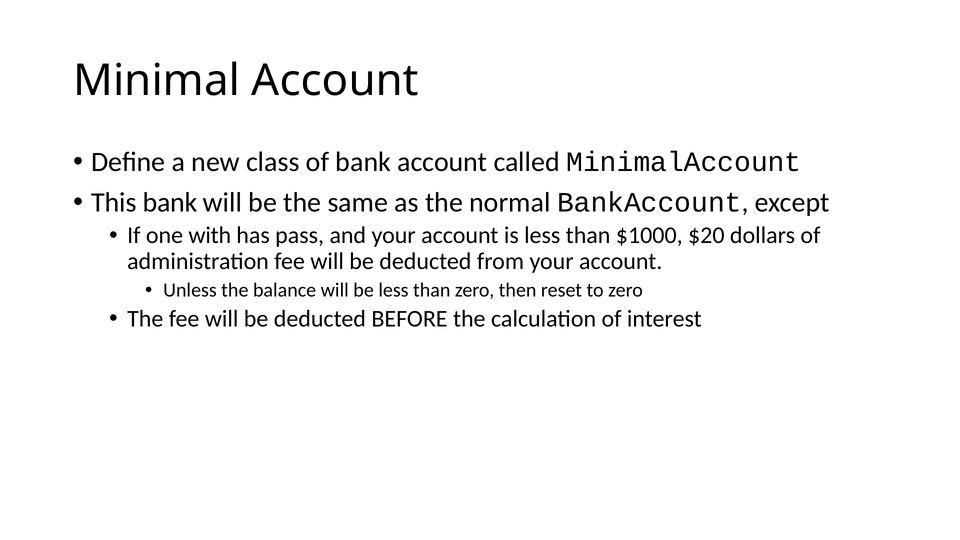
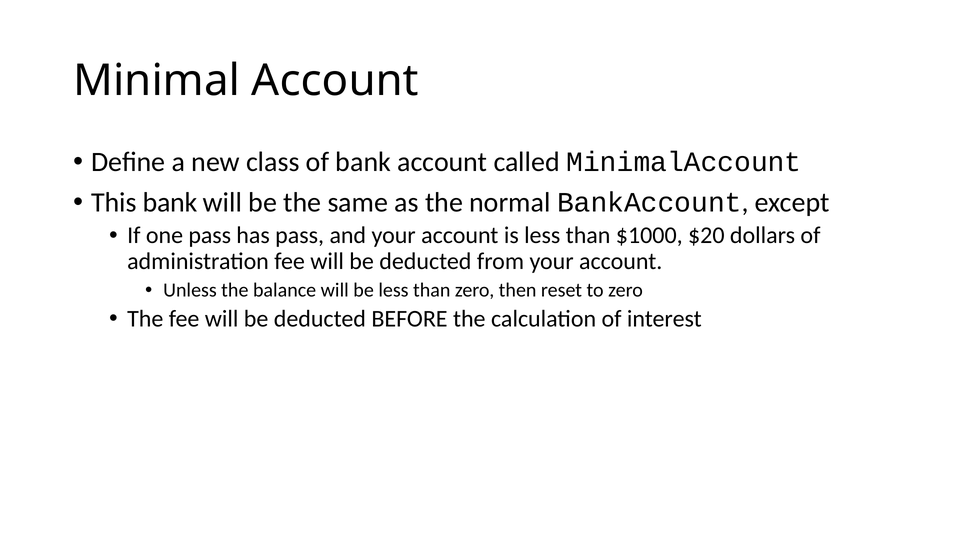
one with: with -> pass
